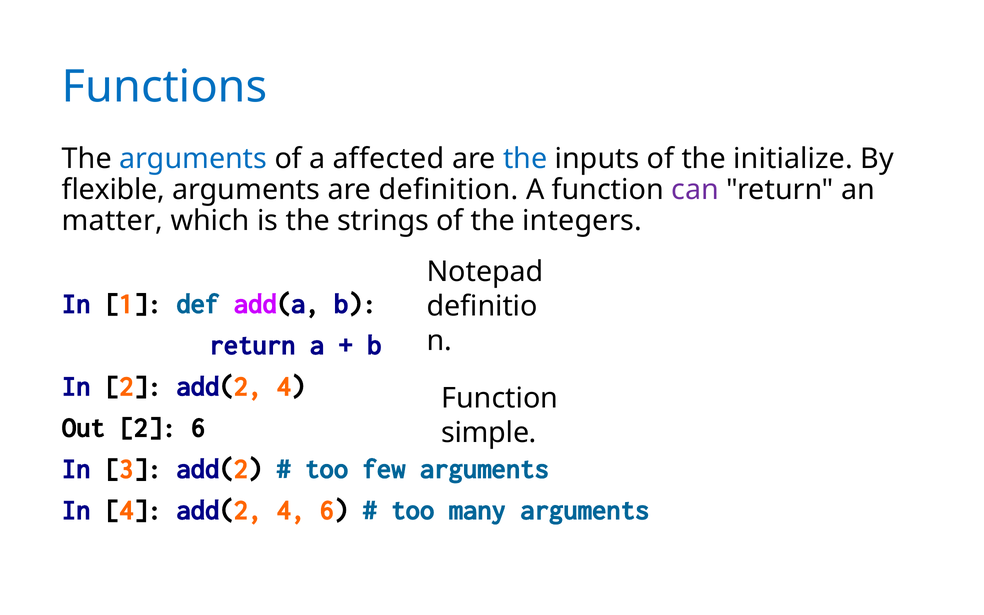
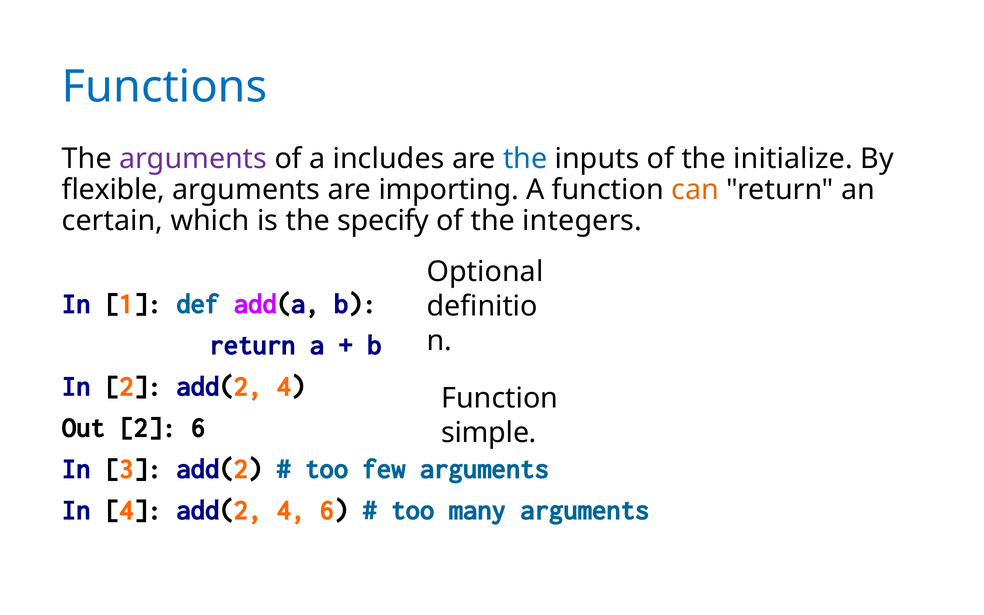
arguments at (193, 159) colour: blue -> purple
affected: affected -> includes
definition: definition -> importing
can colour: purple -> orange
matter: matter -> certain
strings: strings -> specify
Notepad: Notepad -> Optional
